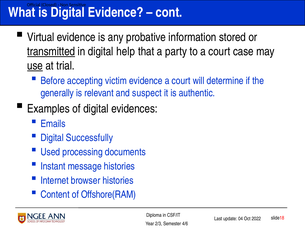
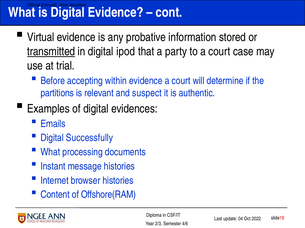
help: help -> ipod
use underline: present -> none
victim: victim -> within
generally: generally -> partitions
Used at (50, 153): Used -> What
